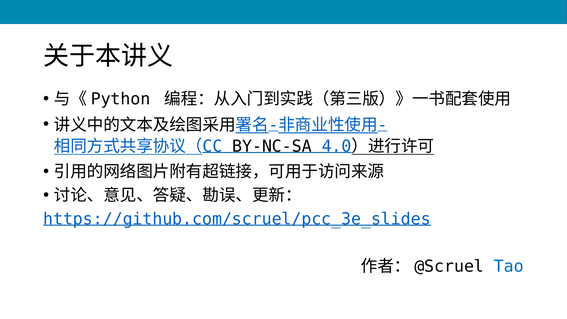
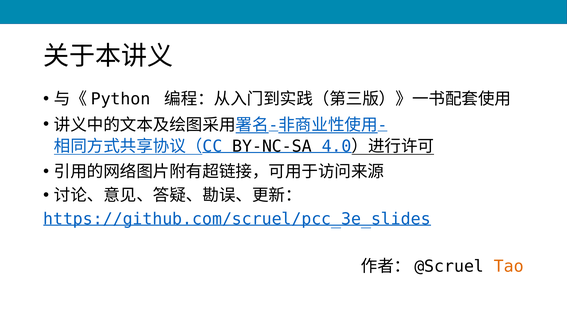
Tao colour: blue -> orange
